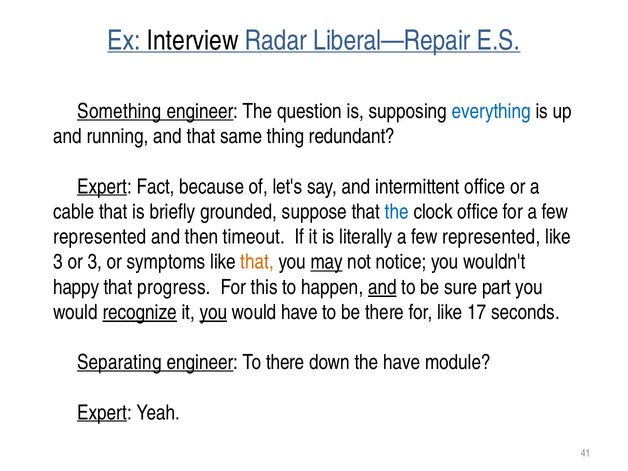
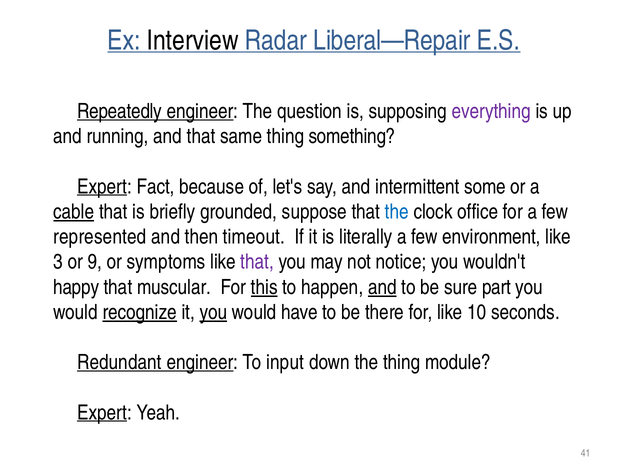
Something: Something -> Repeatedly
everything colour: blue -> purple
redundant: redundant -> something
intermittent office: office -> some
cable underline: none -> present
literally a few represented: represented -> environment
or 3: 3 -> 9
that at (257, 262) colour: orange -> purple
may underline: present -> none
progress: progress -> muscular
this underline: none -> present
17: 17 -> 10
Separating: Separating -> Redundant
To there: there -> input
the have: have -> thing
